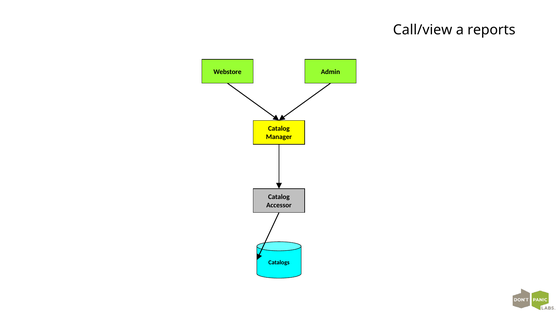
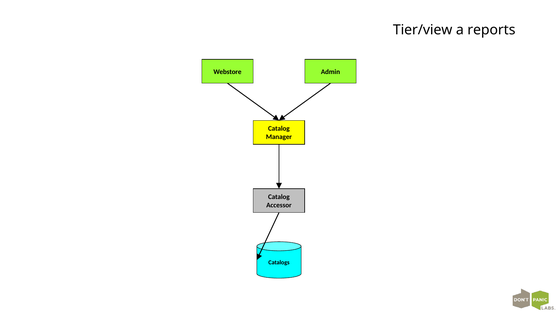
Call/view: Call/view -> Tier/view
